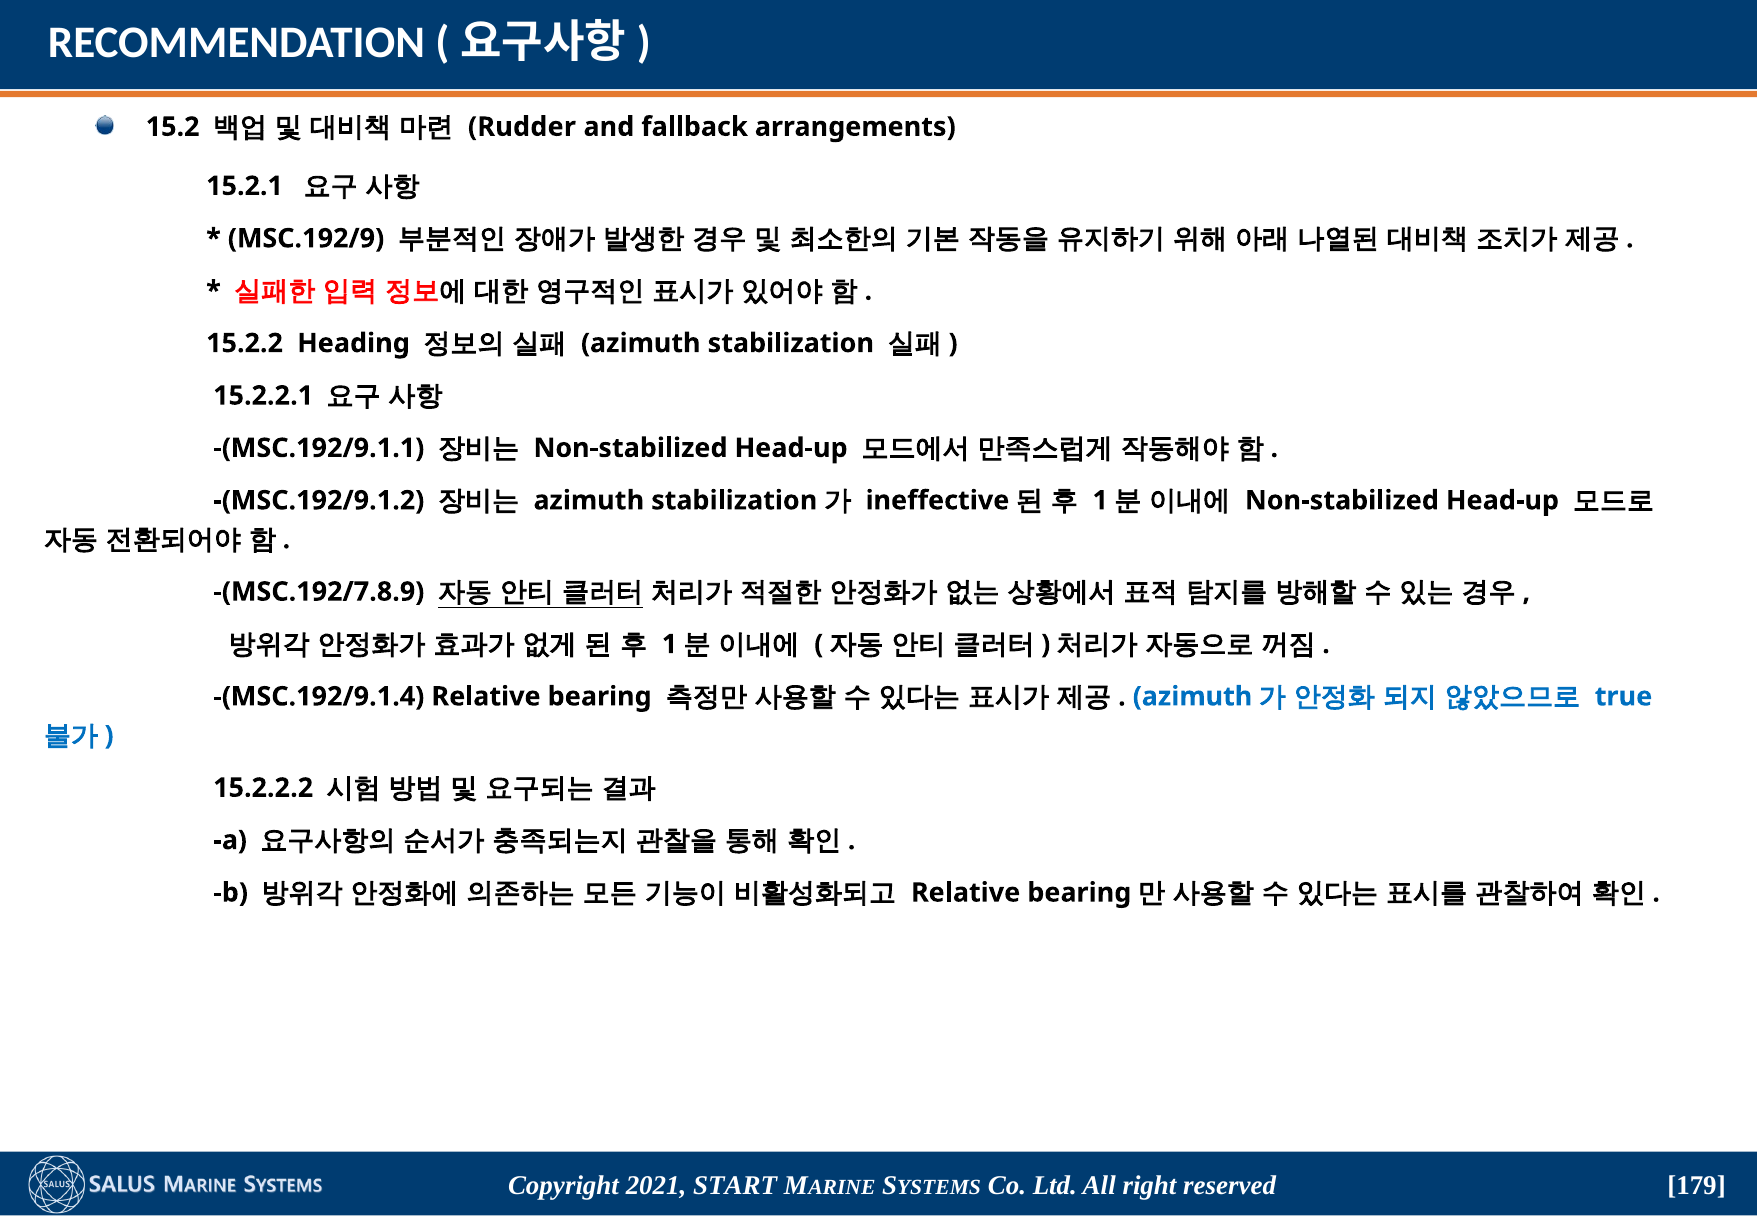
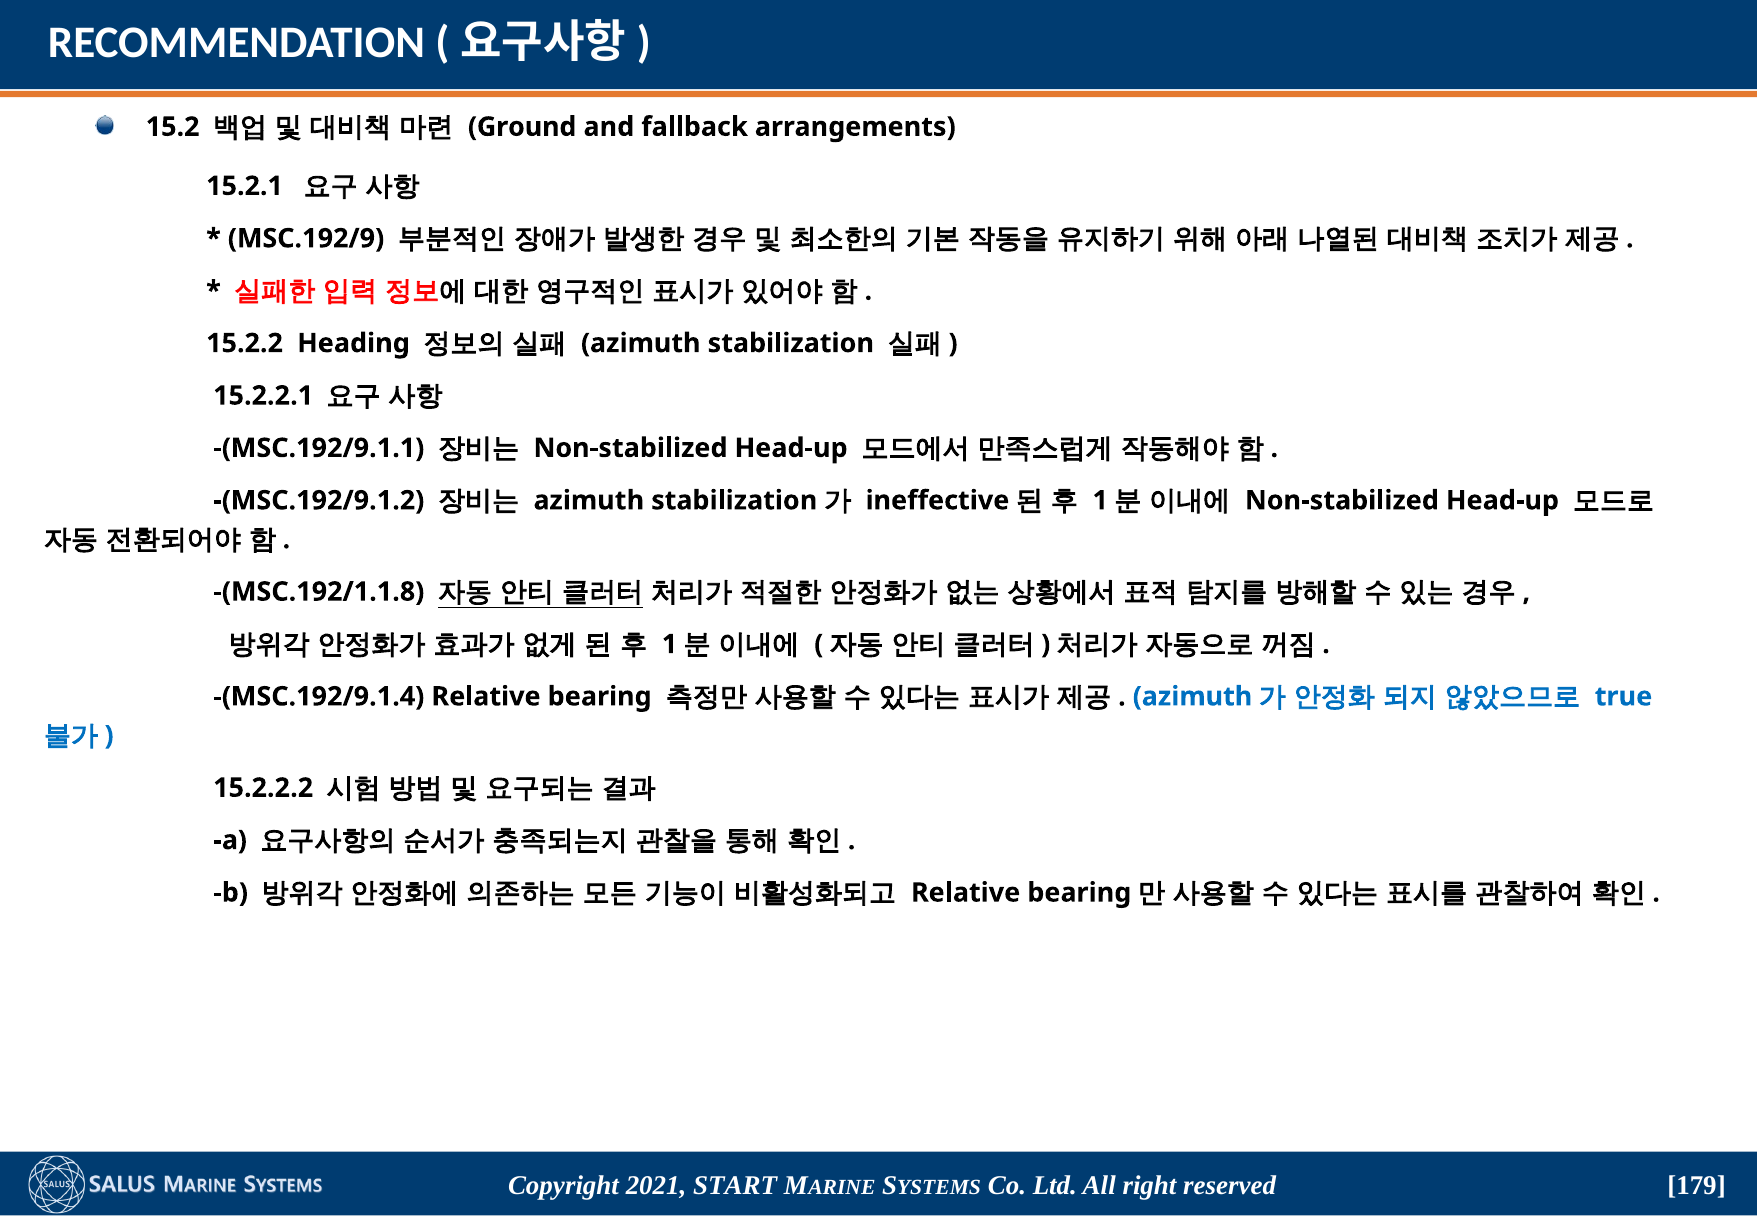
Rudder: Rudder -> Ground
-(MSC.192/7.8.9: -(MSC.192/7.8.9 -> -(MSC.192/1.1.8
